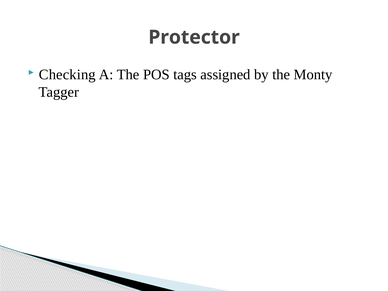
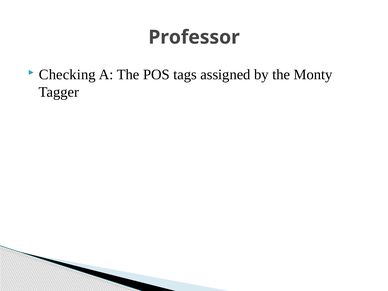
Protector: Protector -> Professor
